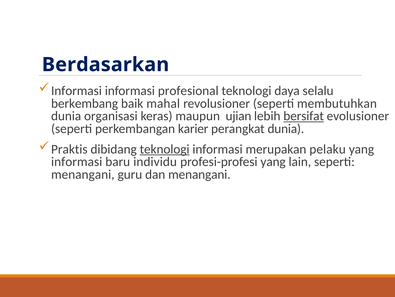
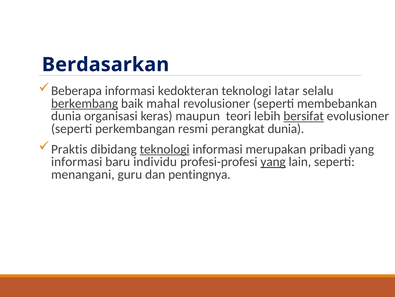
Informasi at (76, 91): Informasi -> Beberapa
profesional: profesional -> kedokteran
daya: daya -> latar
berkembang underline: none -> present
membutuhkan: membutuhkan -> membebankan
ujian: ujian -> teori
karier: karier -> resmi
pelaku: pelaku -> pribadi
yang at (273, 161) underline: none -> present
dan menangani: menangani -> pentingnya
